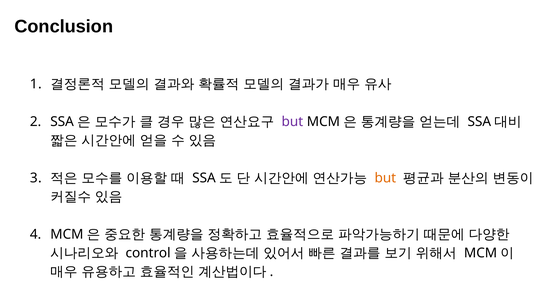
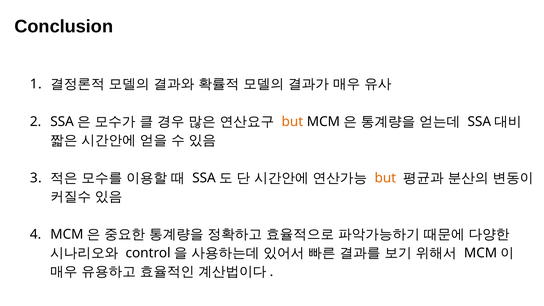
but at (292, 122) colour: purple -> orange
